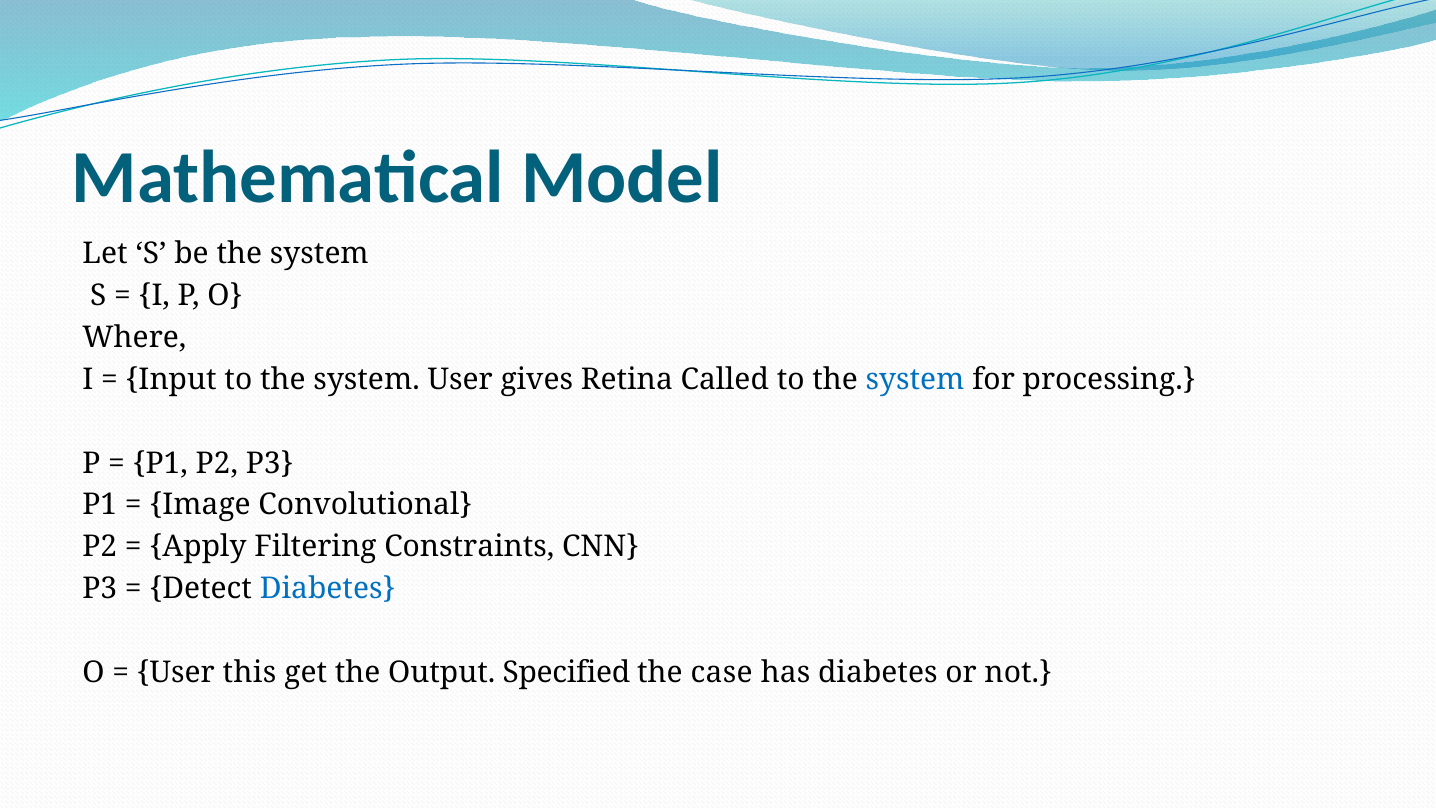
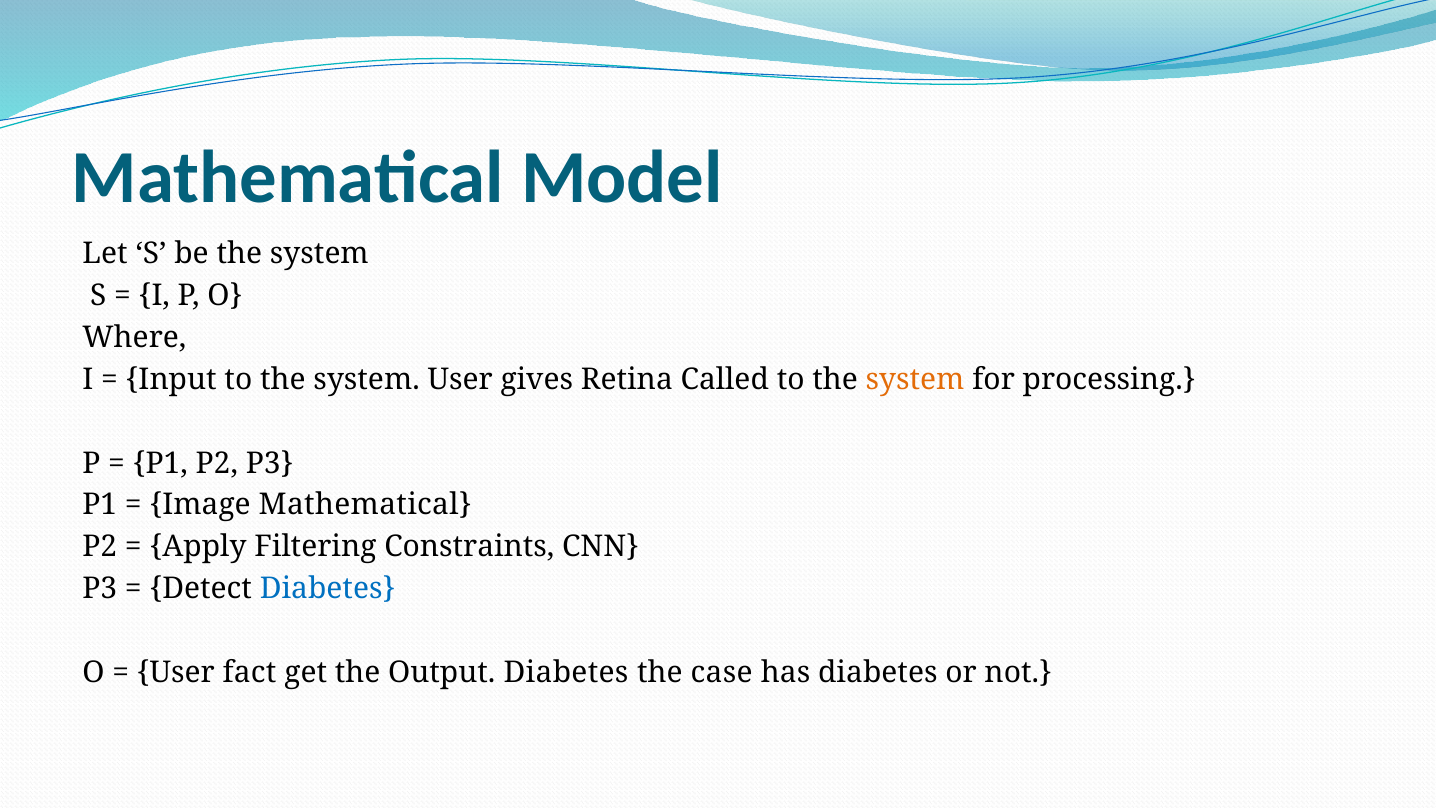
system at (915, 379) colour: blue -> orange
Image Convolutional: Convolutional -> Mathematical
this: this -> fact
Output Specified: Specified -> Diabetes
